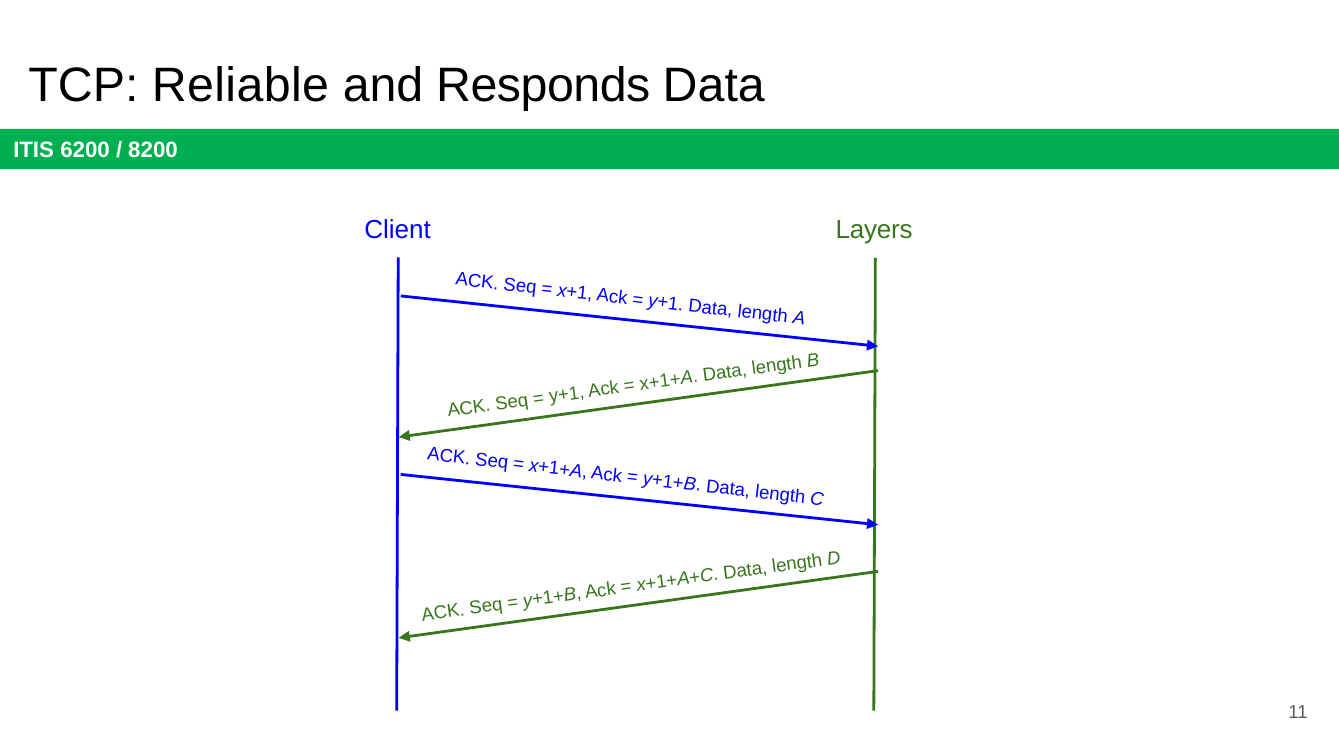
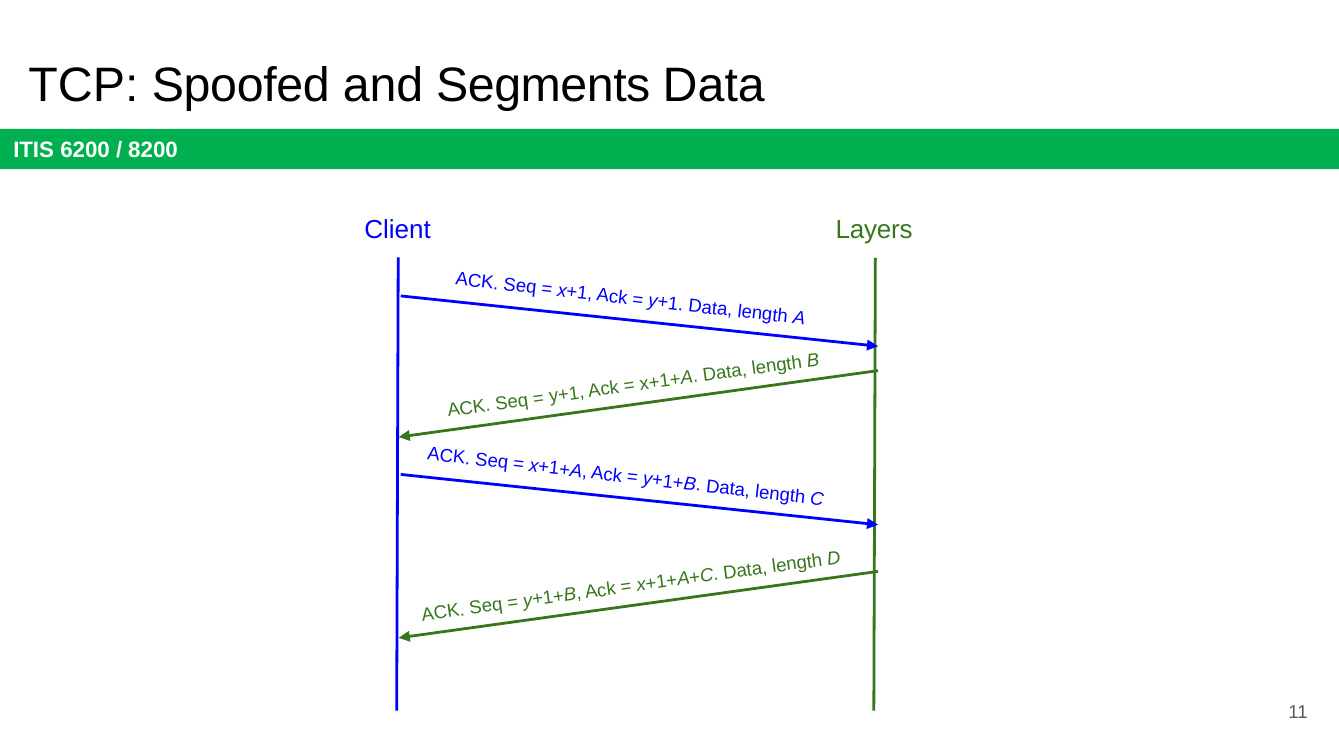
Reliable: Reliable -> Spoofed
Responds: Responds -> Segments
